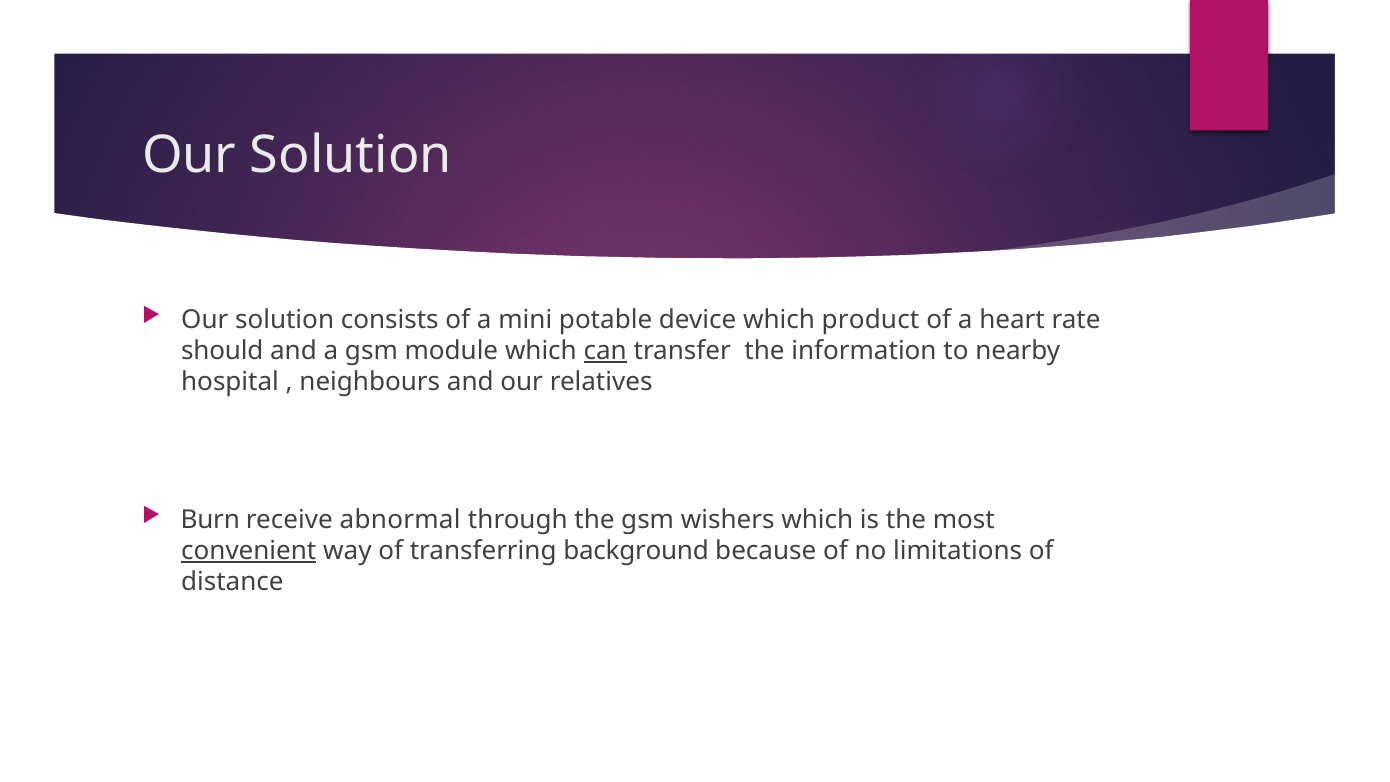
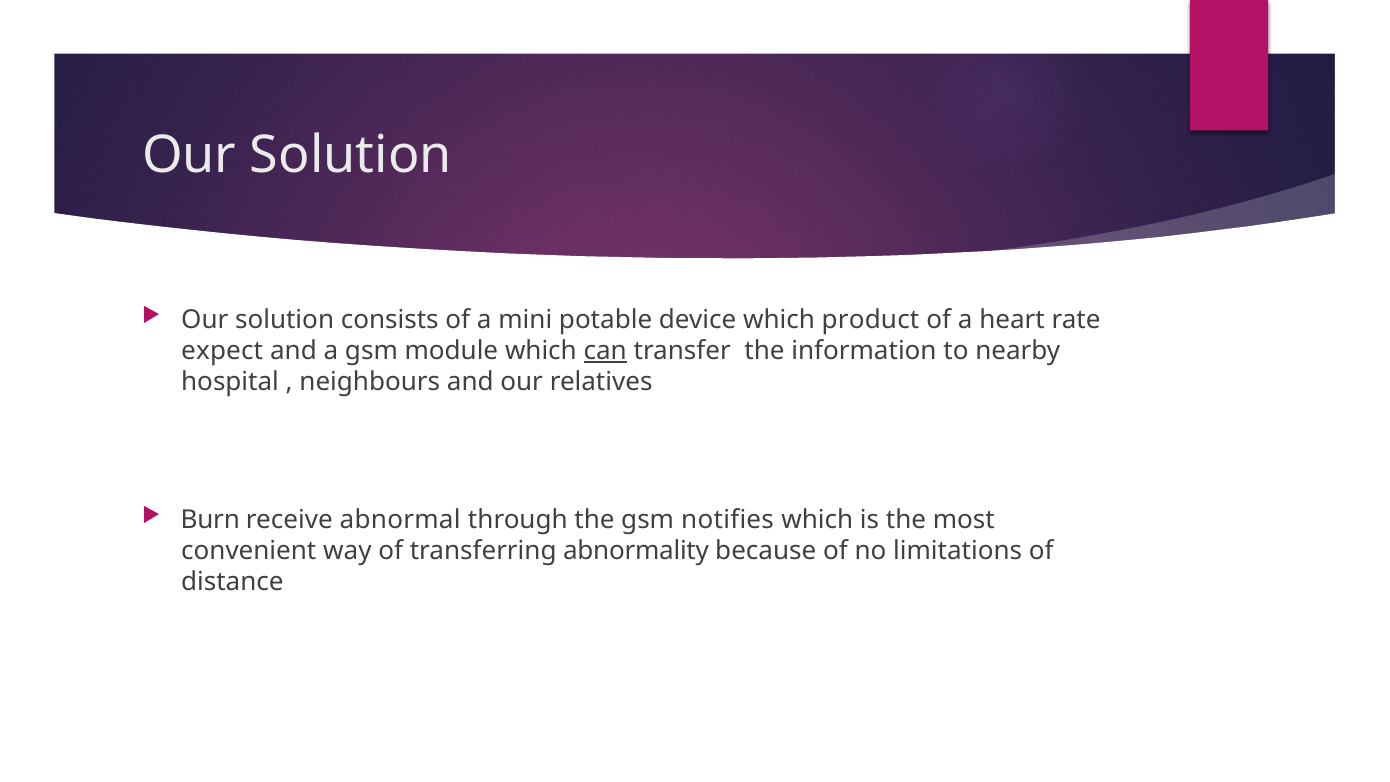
should: should -> expect
wishers: wishers -> notifies
convenient underline: present -> none
background: background -> abnormality
